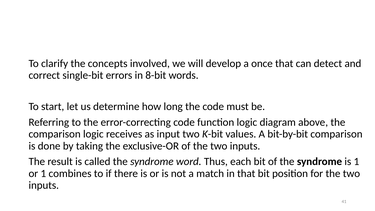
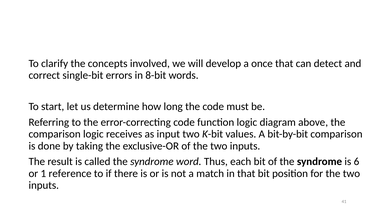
is 1: 1 -> 6
combines: combines -> reference
